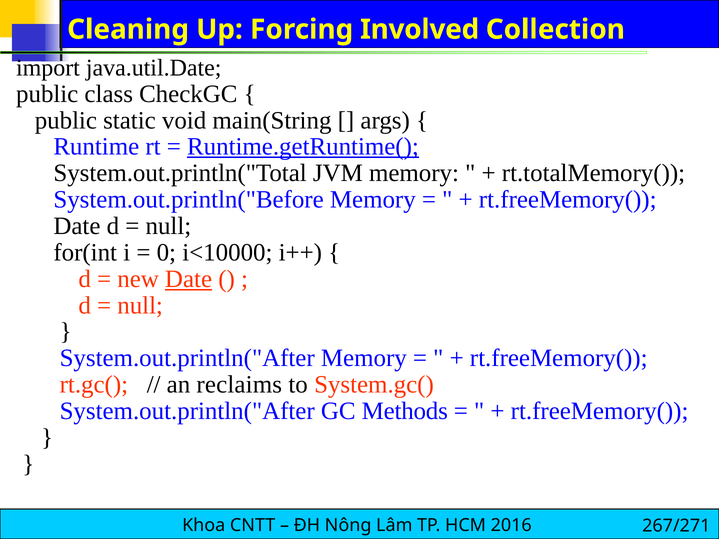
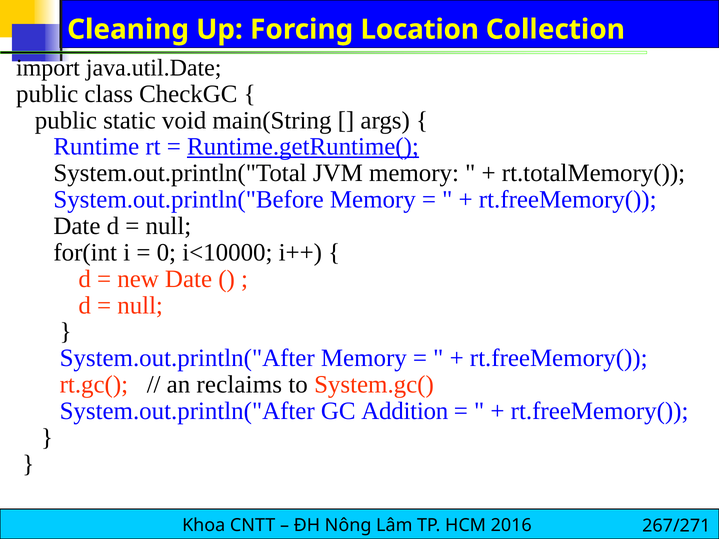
Involved: Involved -> Location
Date at (189, 279) underline: present -> none
Methods: Methods -> Addition
